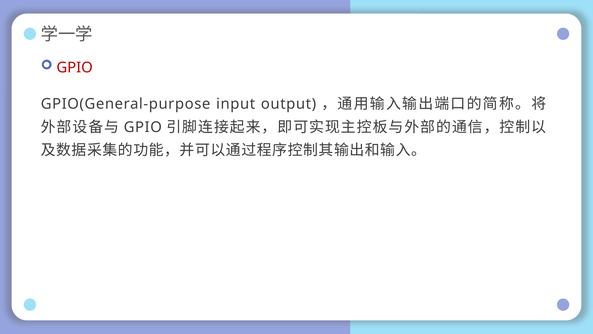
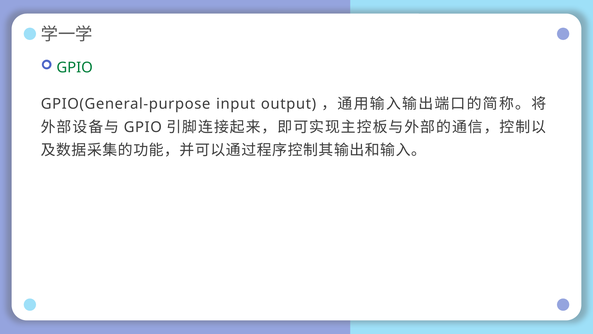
GPIO at (75, 67) colour: red -> green
